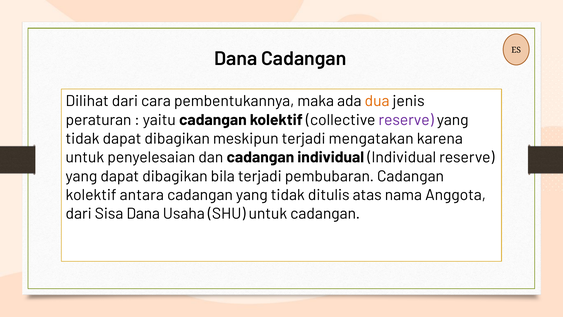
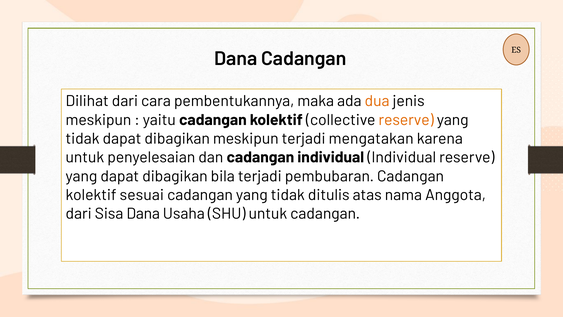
peraturan at (98, 120): peraturan -> meskipun
reserve at (406, 120) colour: purple -> orange
antara: antara -> sesuai
